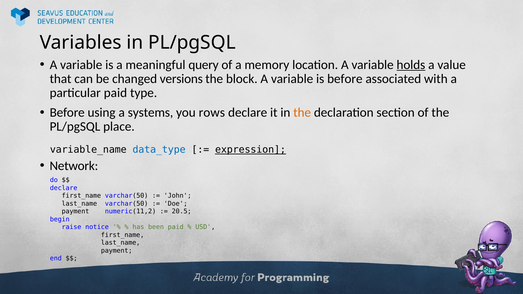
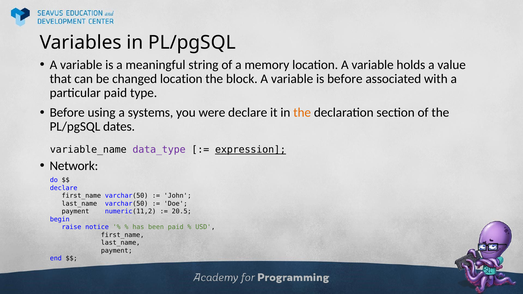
query: query -> string
holds underline: present -> none
changed versions: versions -> location
rows: rows -> were
place: place -> dates
data_type colour: blue -> purple
